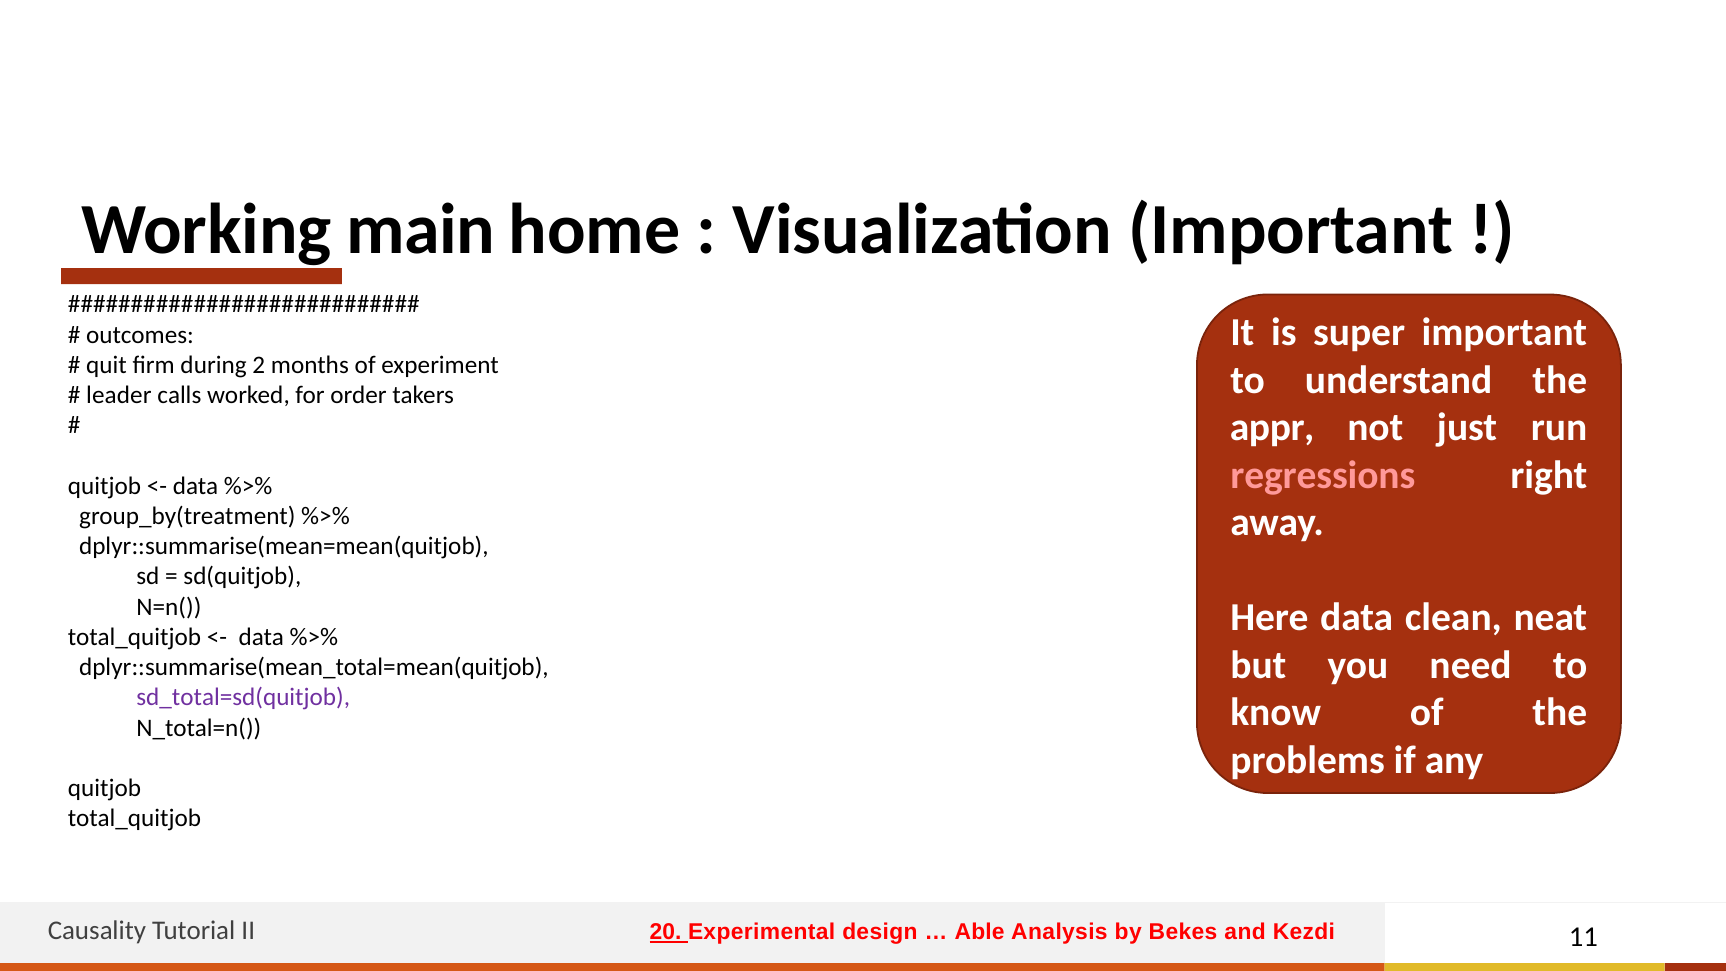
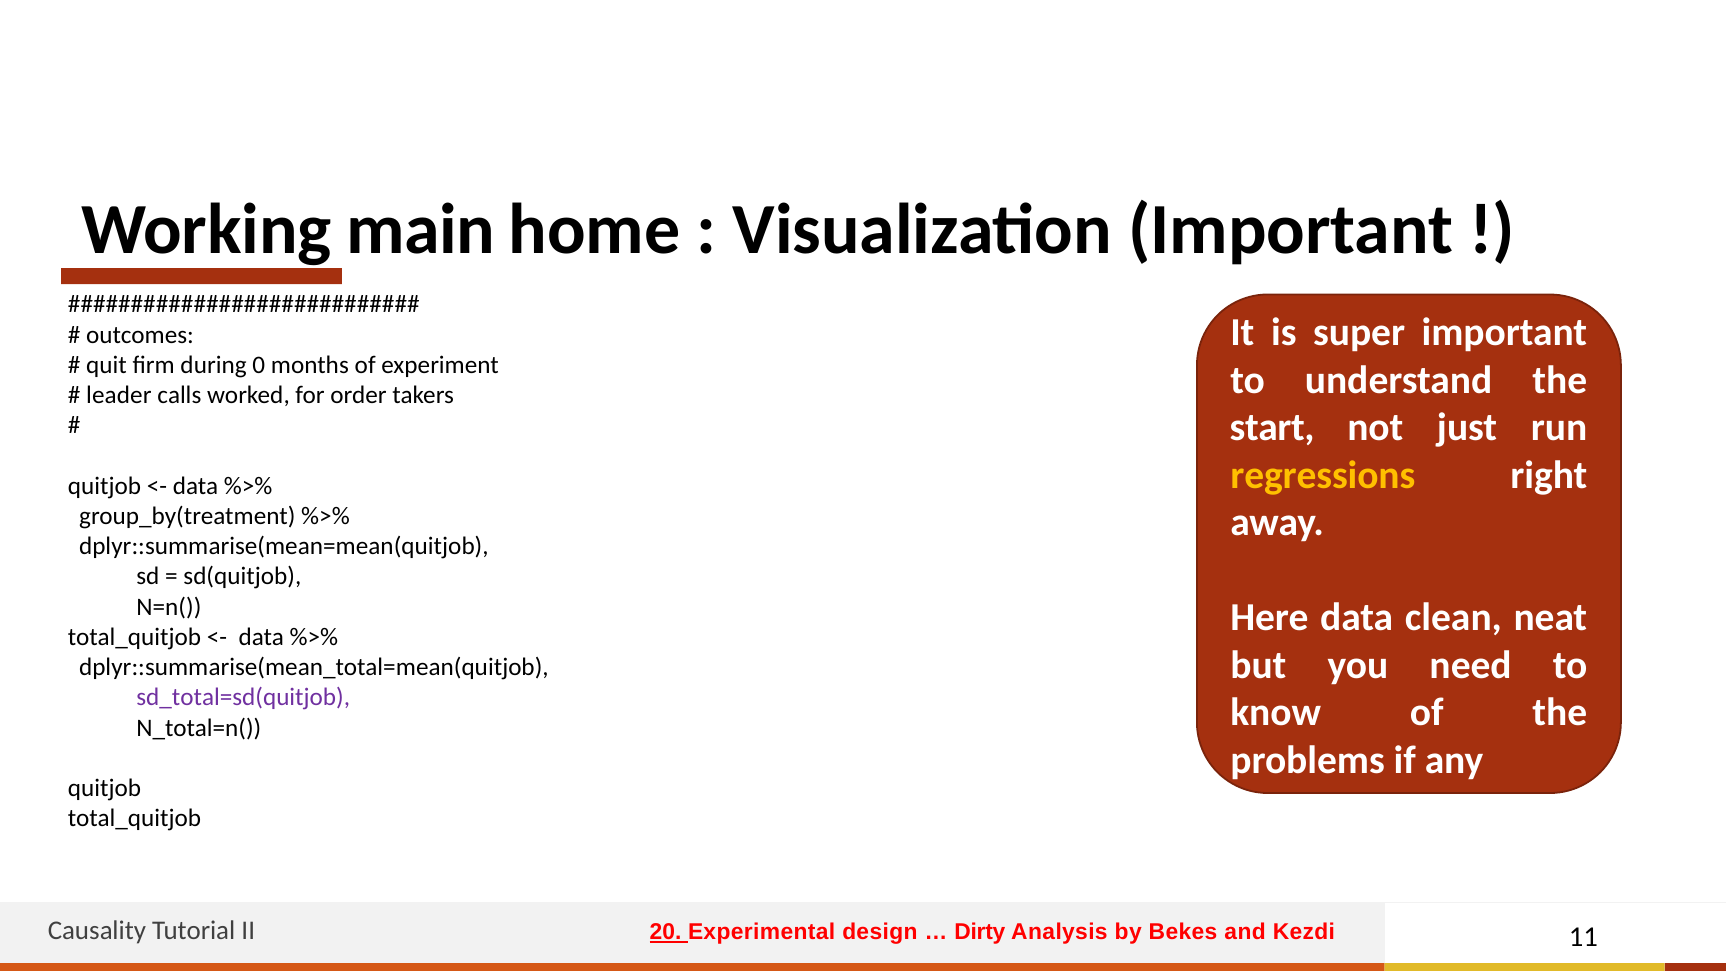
2: 2 -> 0
appr: appr -> start
regressions colour: pink -> yellow
Able: Able -> Dirty
